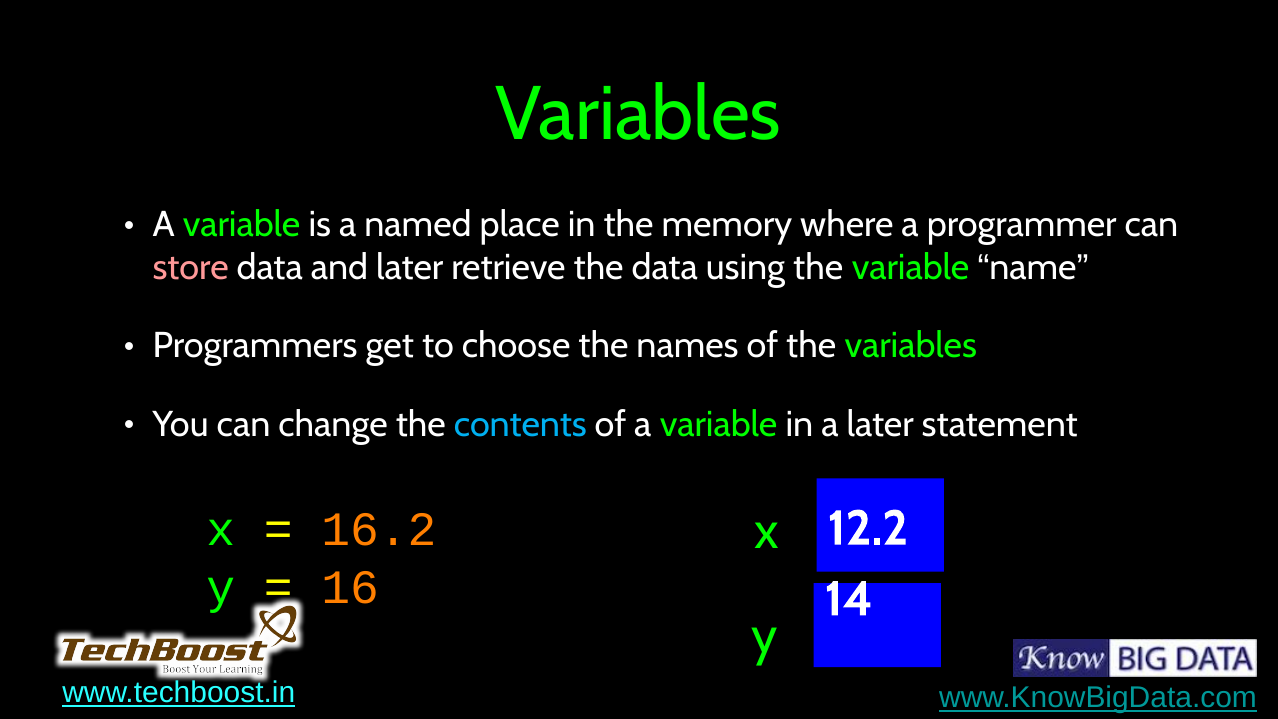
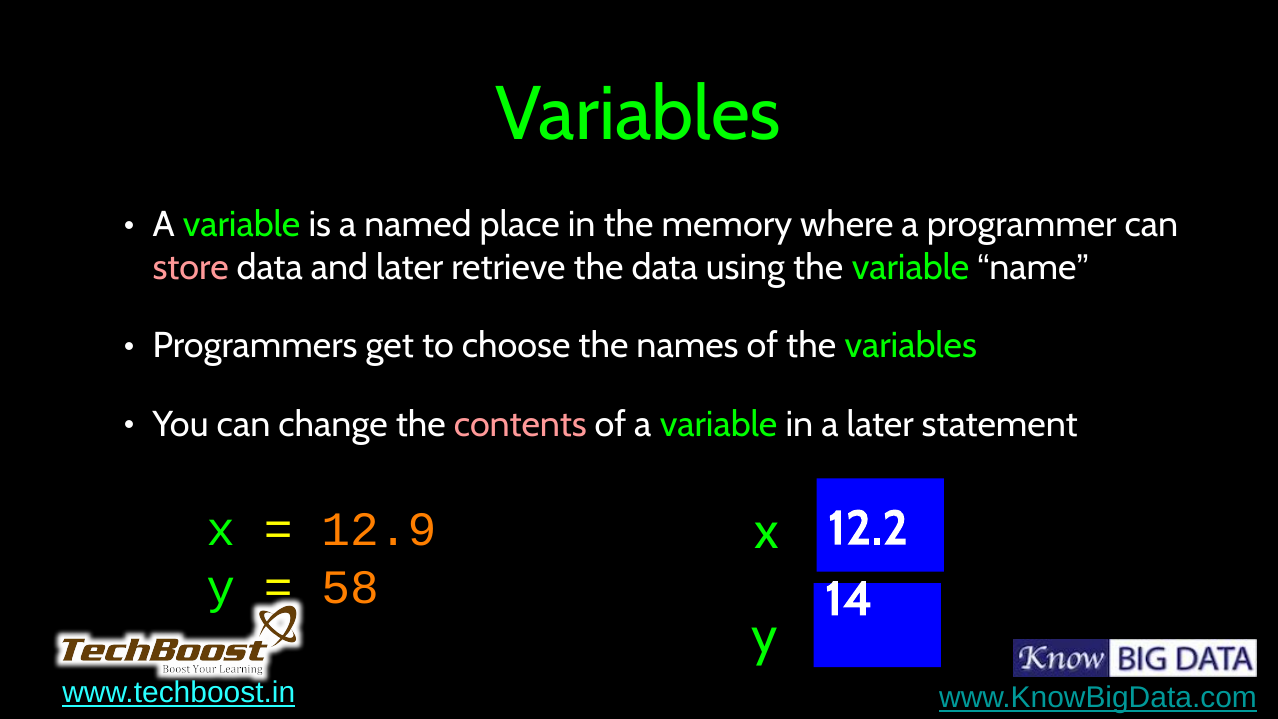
contents colour: light blue -> pink
16.2: 16.2 -> 12.9
16: 16 -> 58
